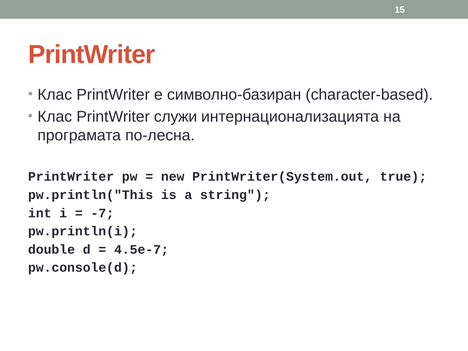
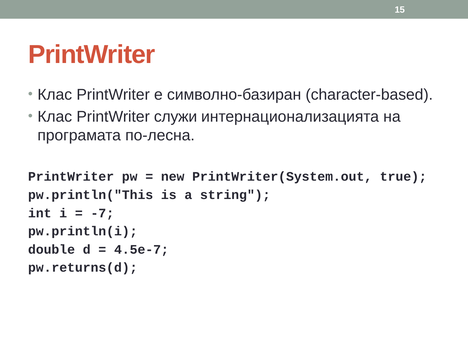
pw.console(d: pw.console(d -> pw.returns(d
